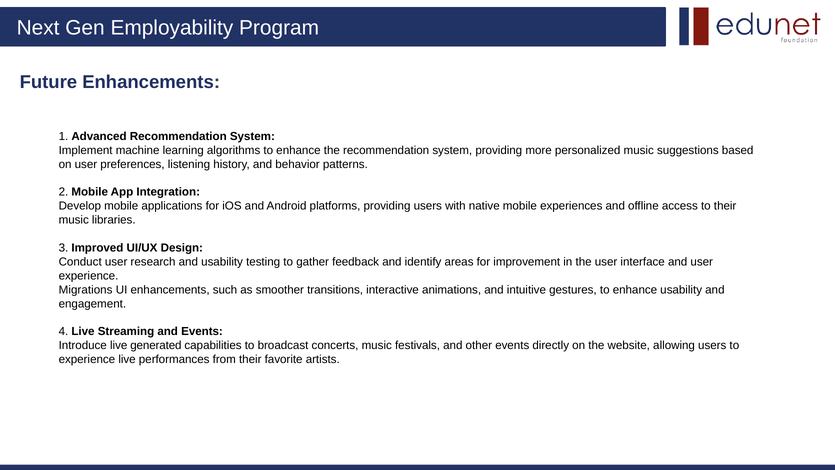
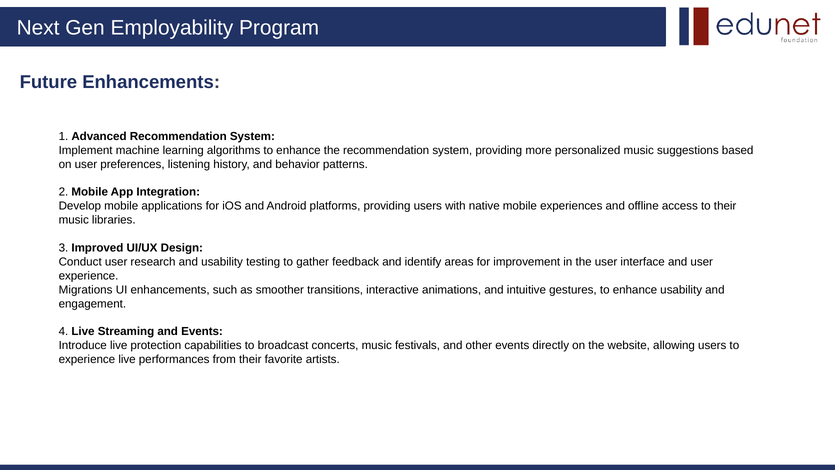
generated: generated -> protection
